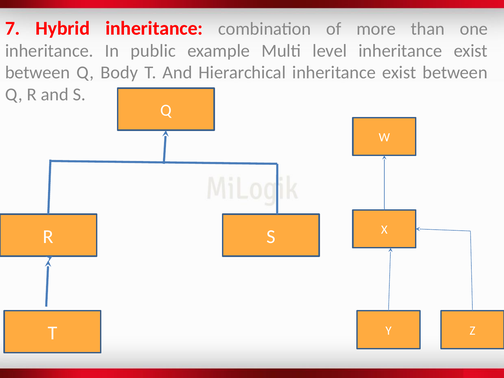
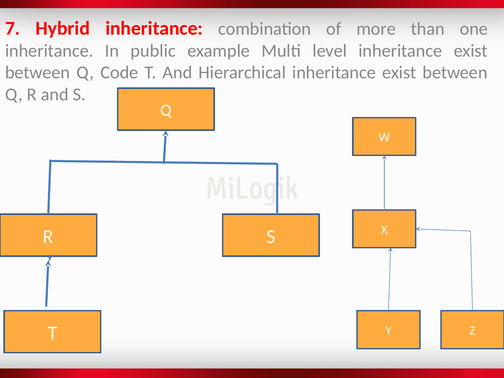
Body: Body -> Code
